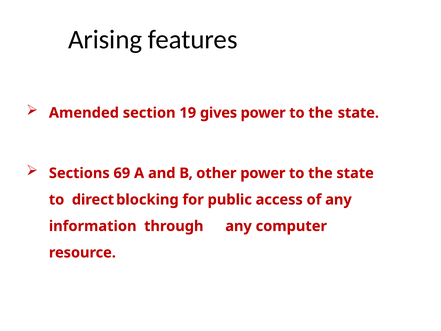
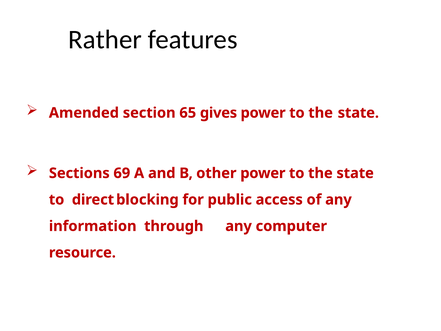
Arising: Arising -> Rather
19: 19 -> 65
